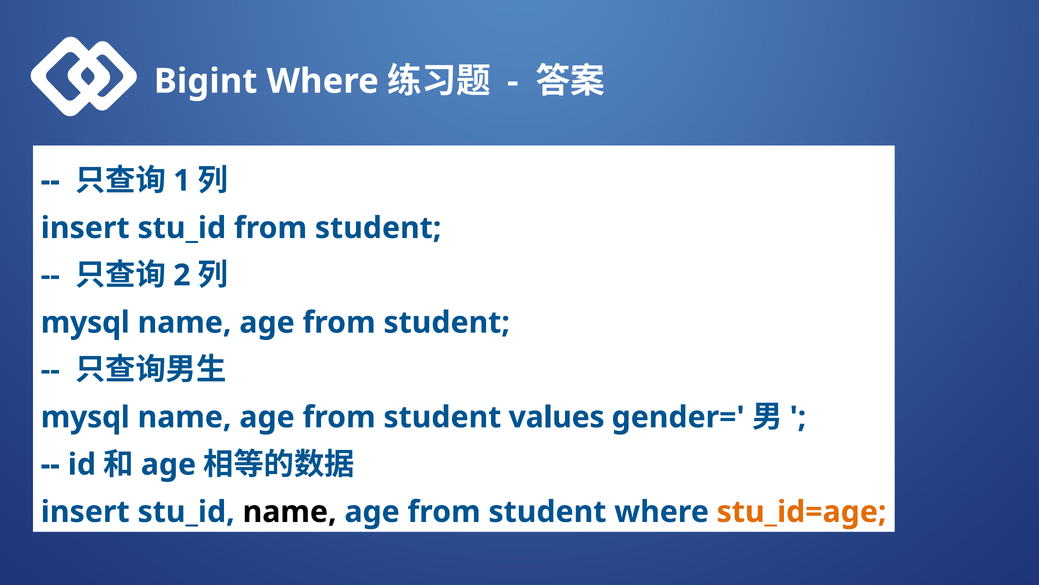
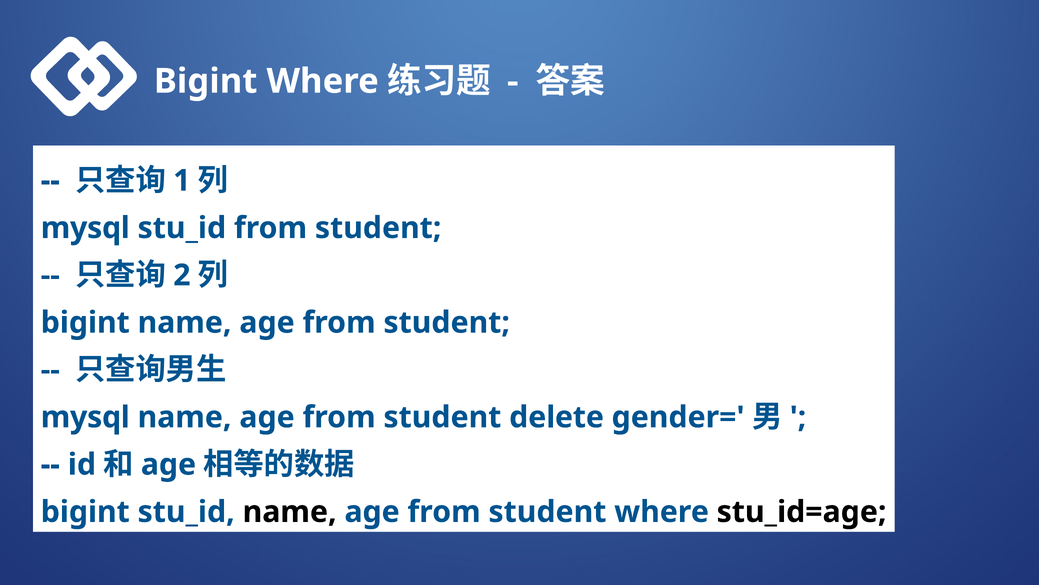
insert at (85, 228): insert -> mysql
mysql at (85, 322): mysql -> bigint
values: values -> delete
insert at (85, 511): insert -> bigint
stu_id=age colour: orange -> black
